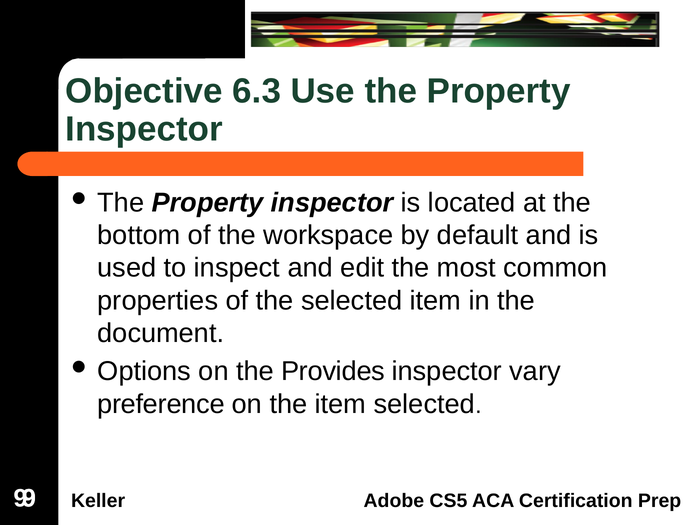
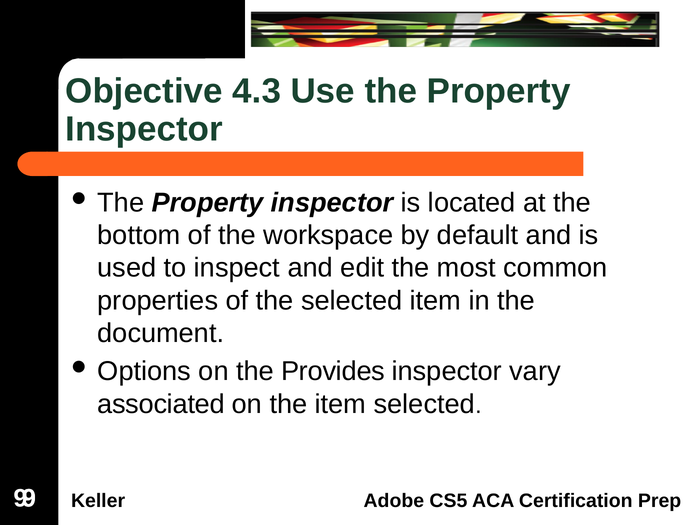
6.3: 6.3 -> 4.3
preference: preference -> associated
